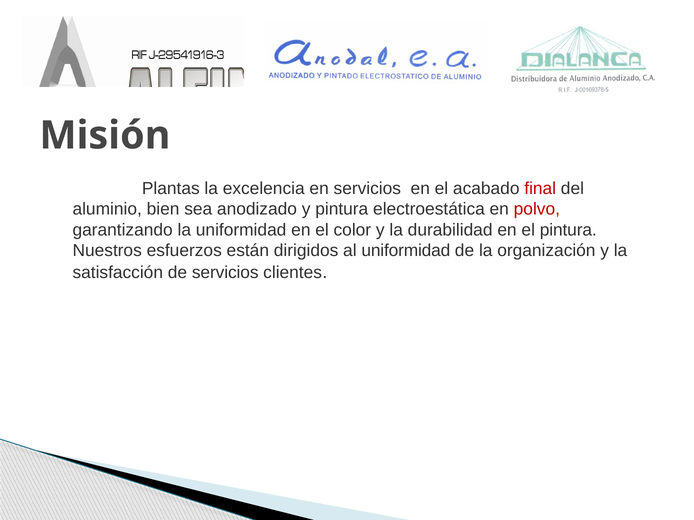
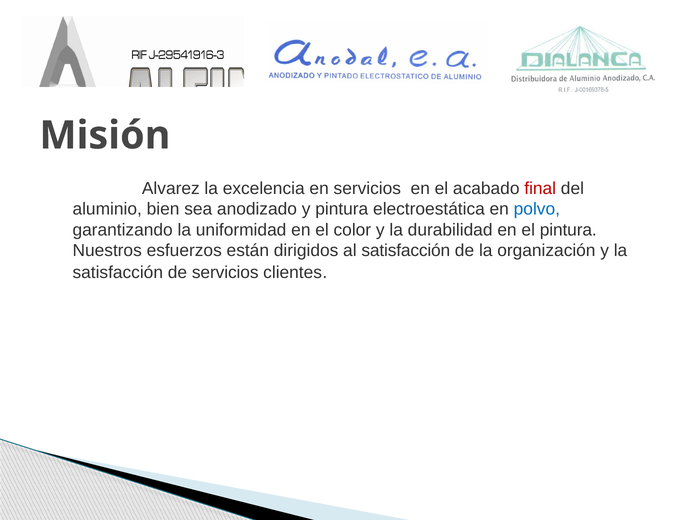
Plantas: Plantas -> Alvarez
polvo colour: red -> blue
al uniformidad: uniformidad -> satisfacción
